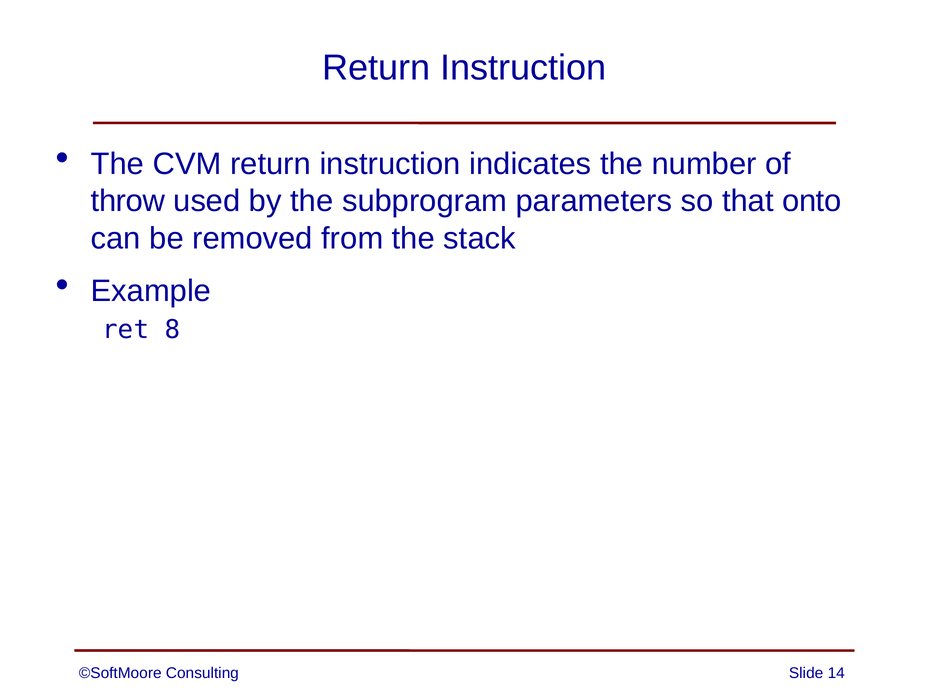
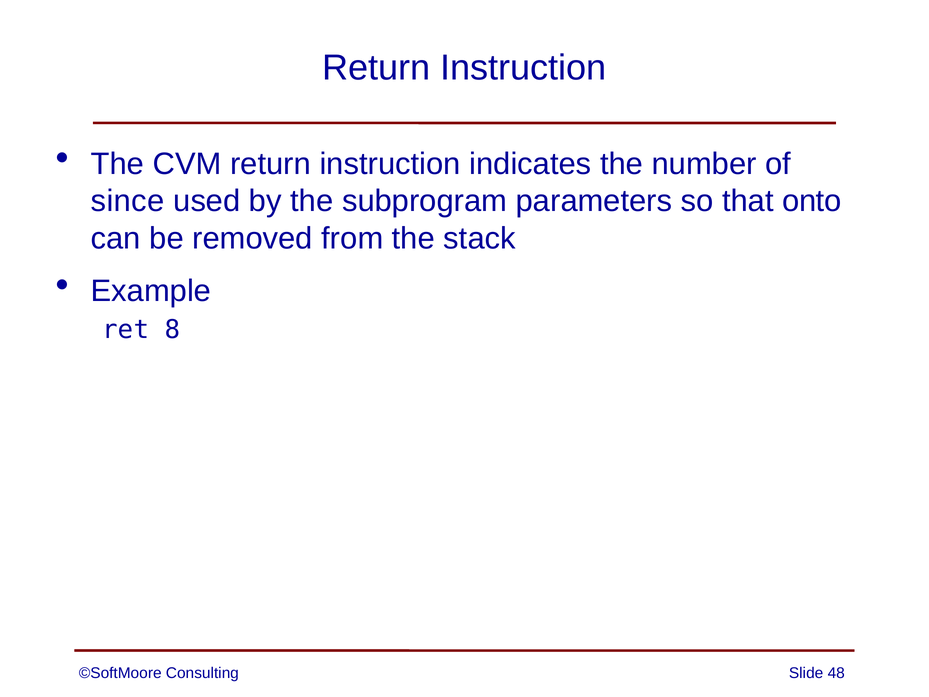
throw: throw -> since
14: 14 -> 48
